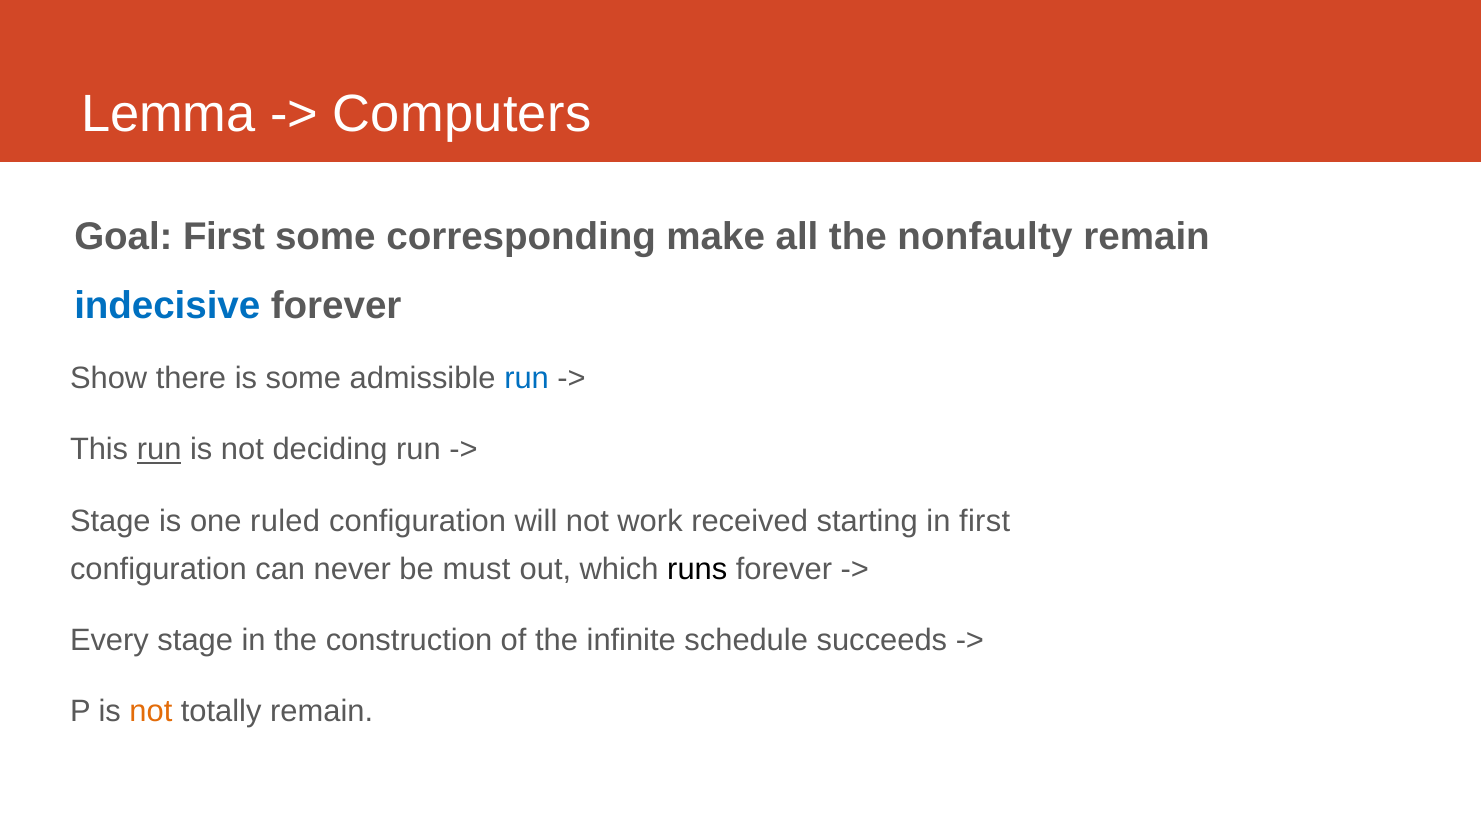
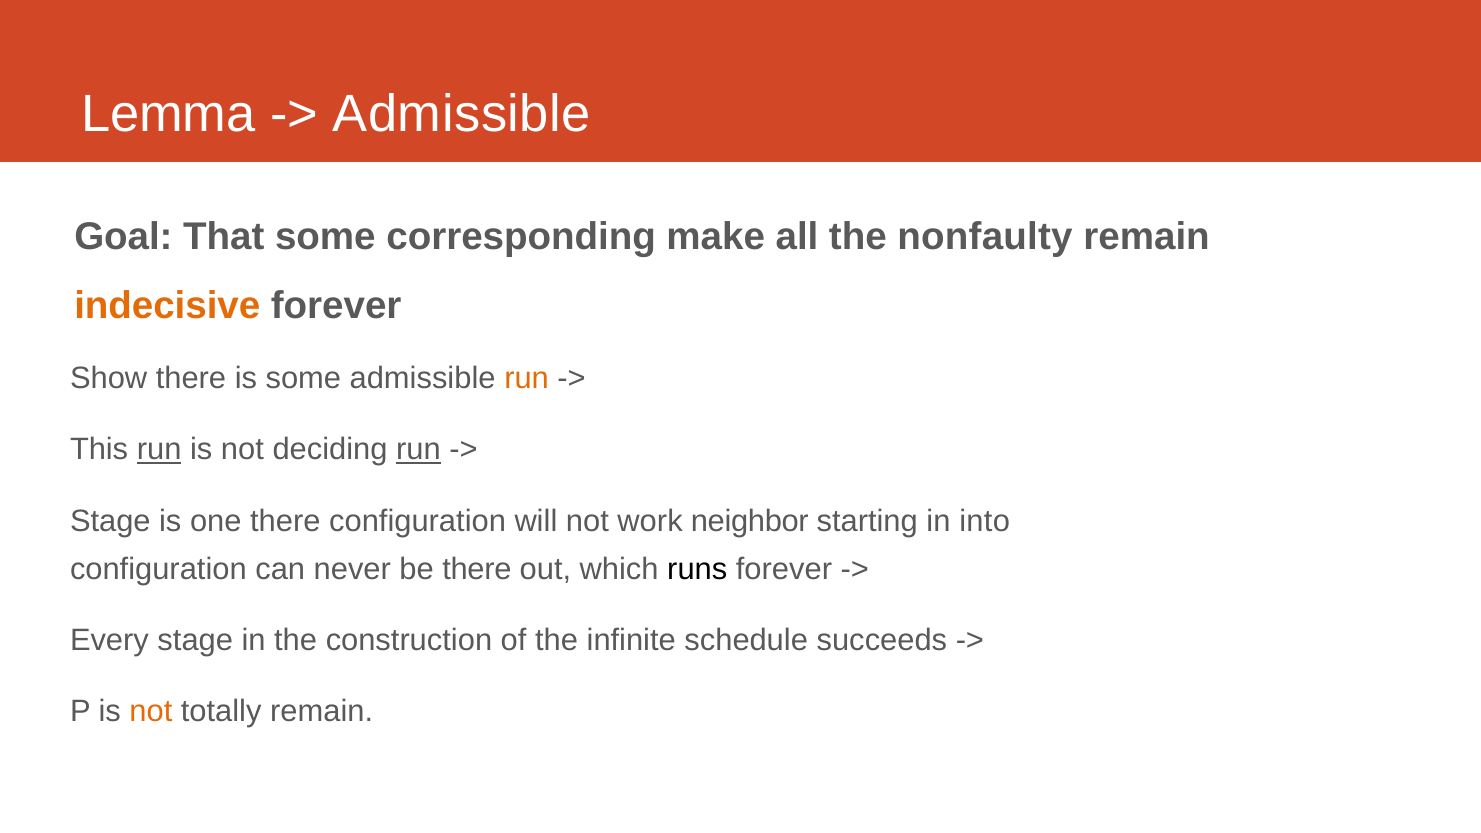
Computers at (462, 114): Computers -> Admissible
Goal First: First -> That
indecisive colour: blue -> orange
run at (527, 378) colour: blue -> orange
run at (418, 450) underline: none -> present
one ruled: ruled -> there
received: received -> neighbor
in first: first -> into
be must: must -> there
